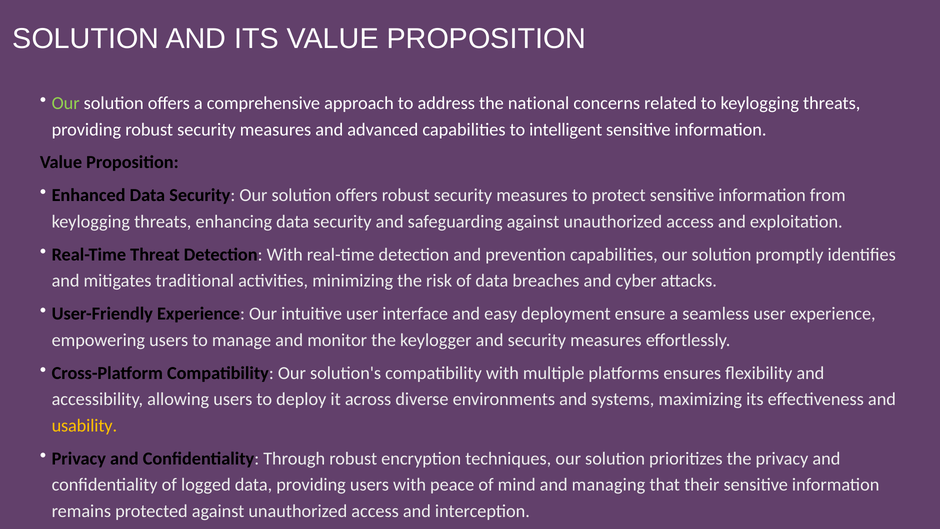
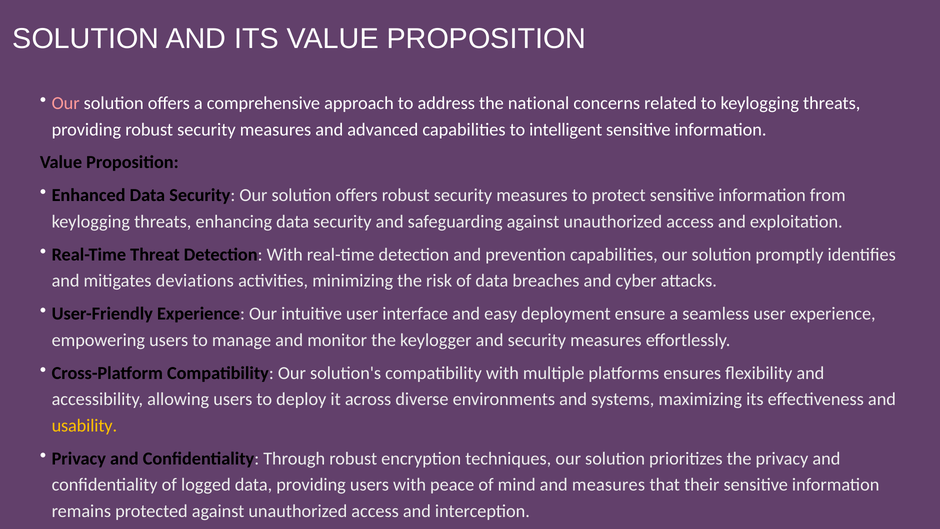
Our at (66, 103) colour: light green -> pink
traditional: traditional -> deviations
and managing: managing -> measures
